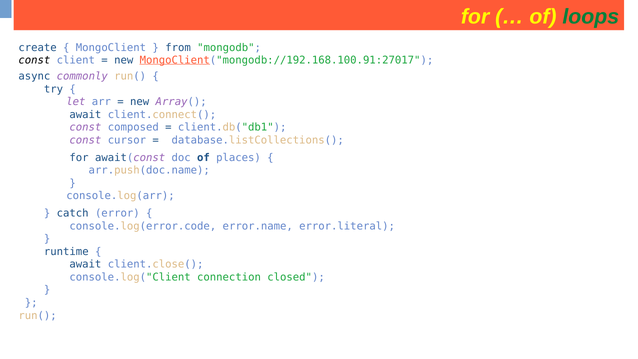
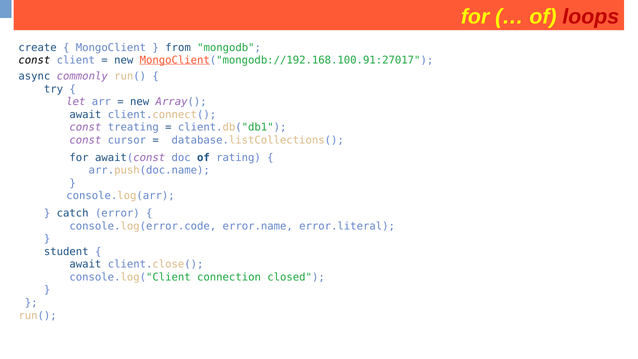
loops colour: green -> red
composed: composed -> treating
places: places -> rating
runtime: runtime -> student
